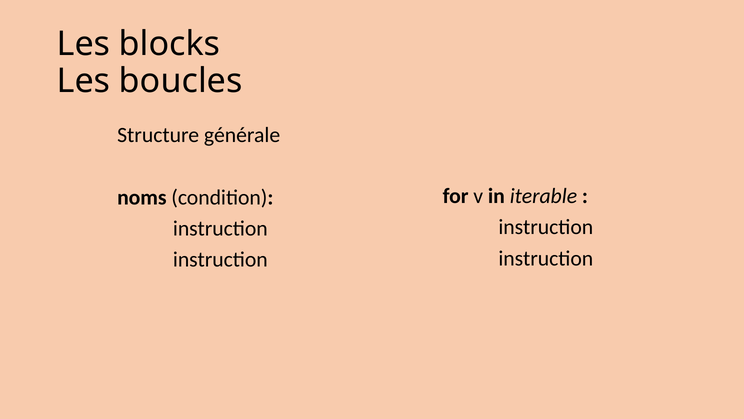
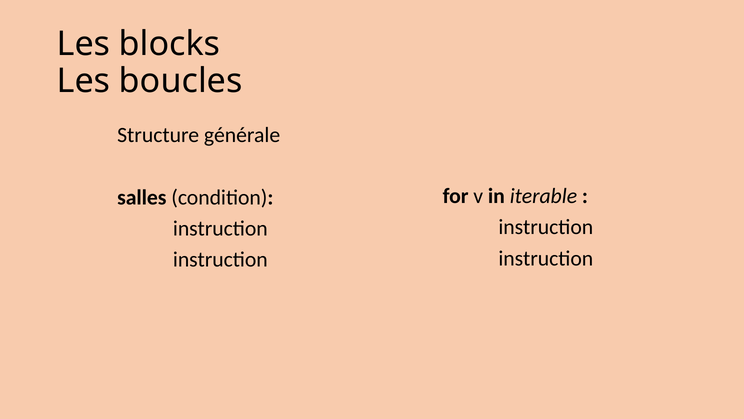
noms: noms -> salles
